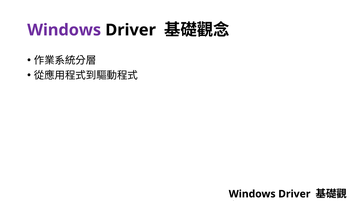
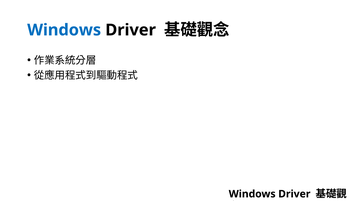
Windows at (64, 30) colour: purple -> blue
